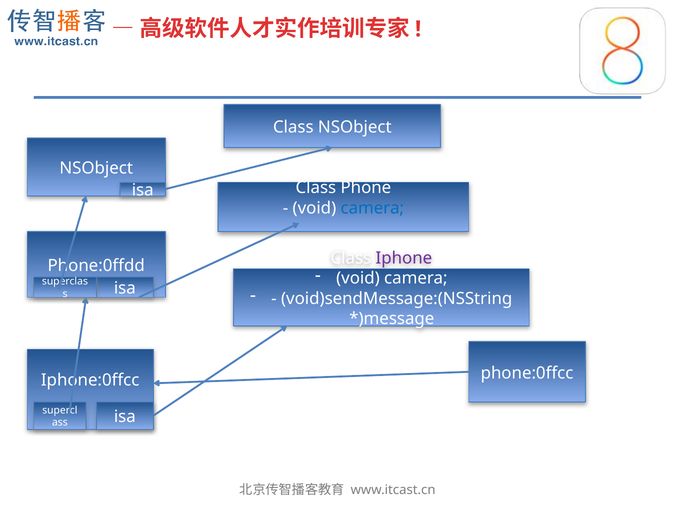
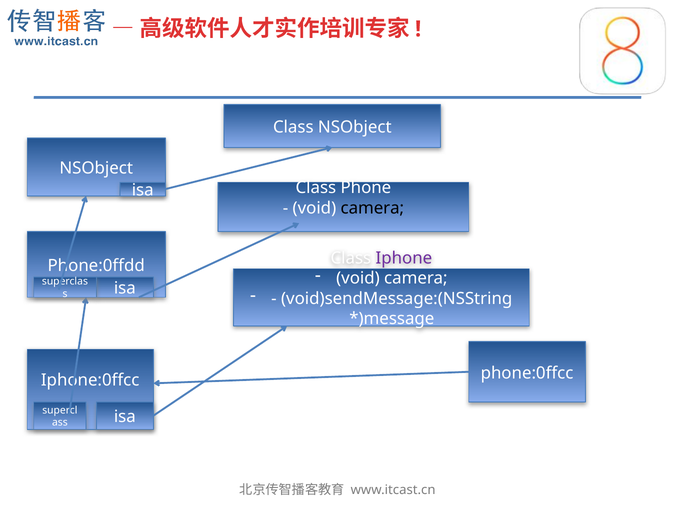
camera at (372, 208) colour: blue -> black
